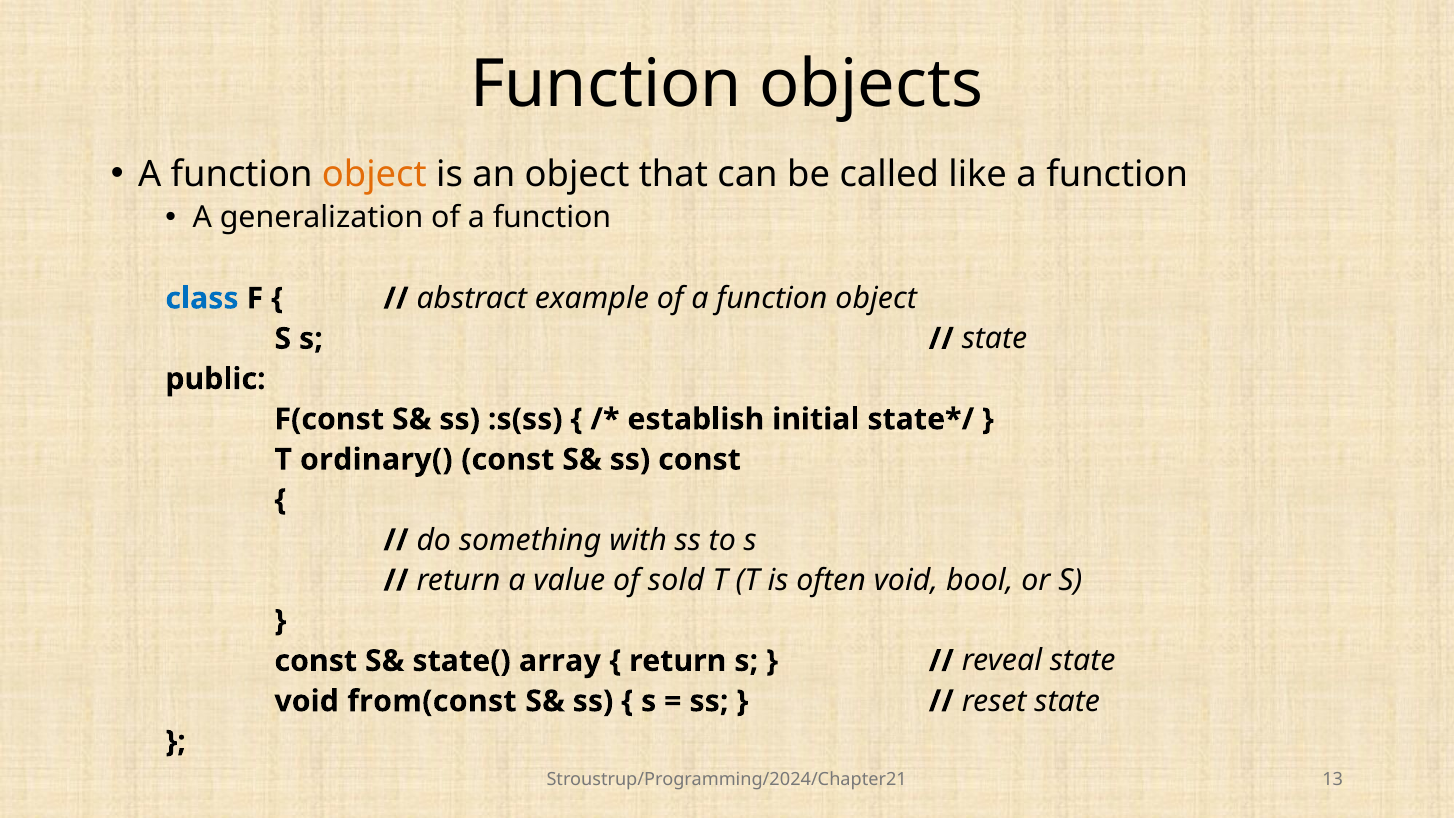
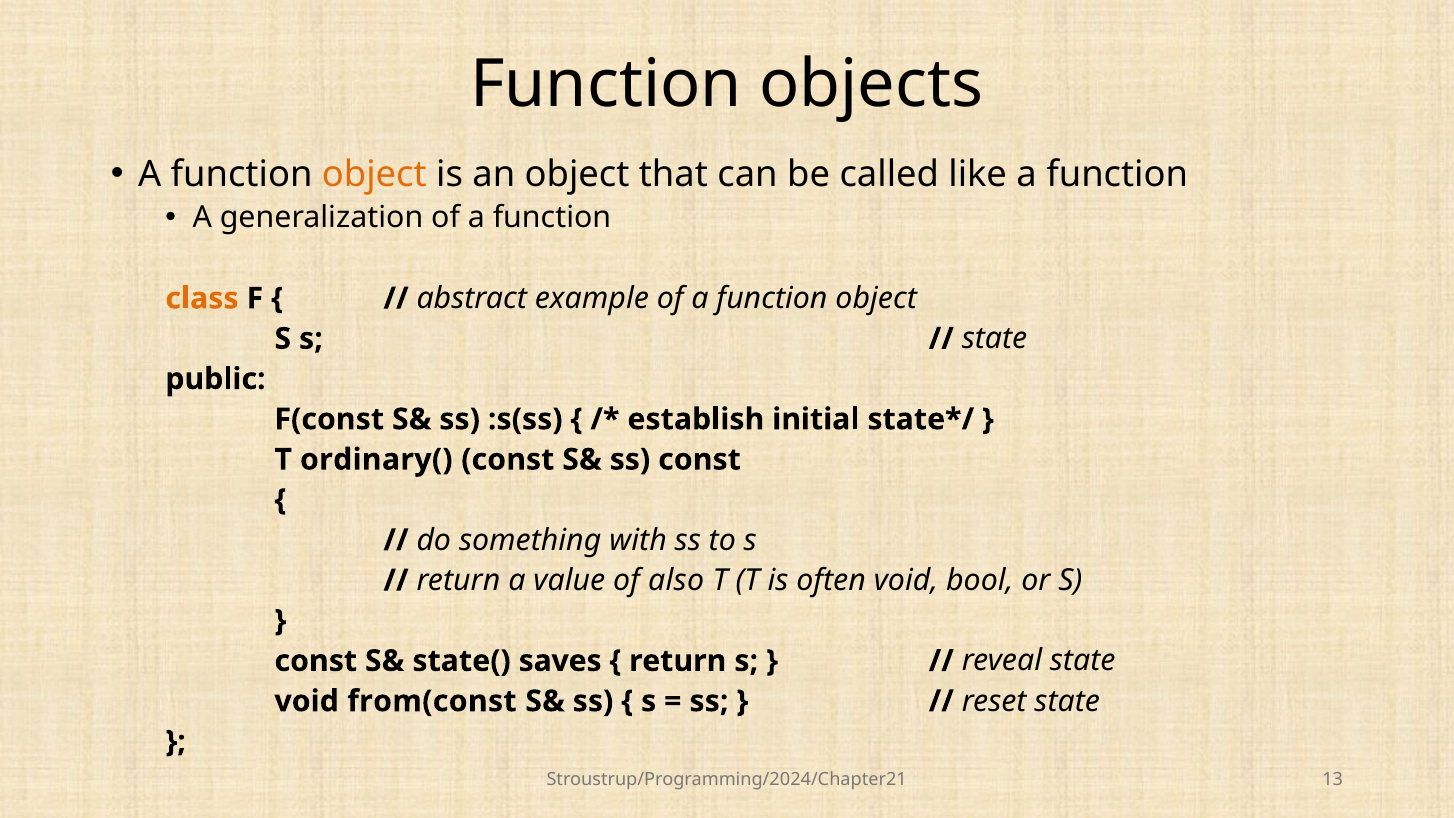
class colour: blue -> orange
sold: sold -> also
array: array -> saves
